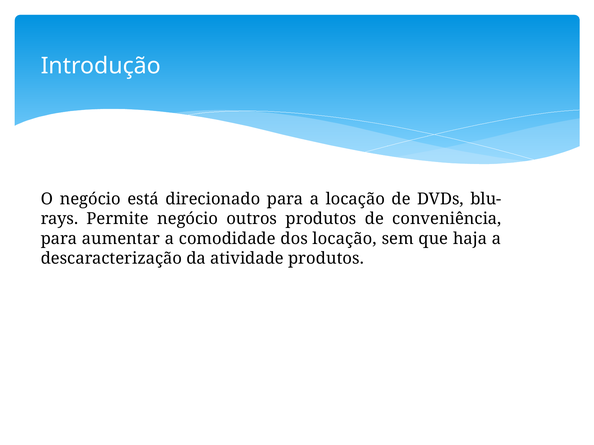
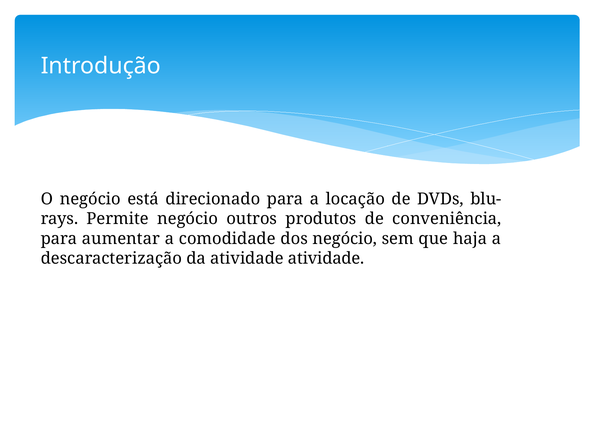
dos locação: locação -> negócio
atividade produtos: produtos -> atividade
